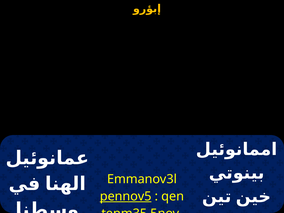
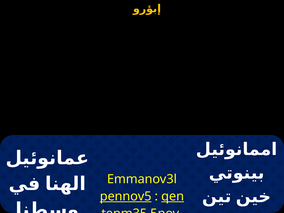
qen underline: none -> present
